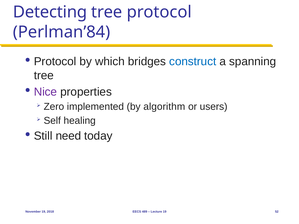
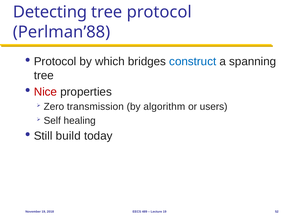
Perlman’84: Perlman’84 -> Perlman’88
Nice colour: purple -> red
implemented: implemented -> transmission
need: need -> build
